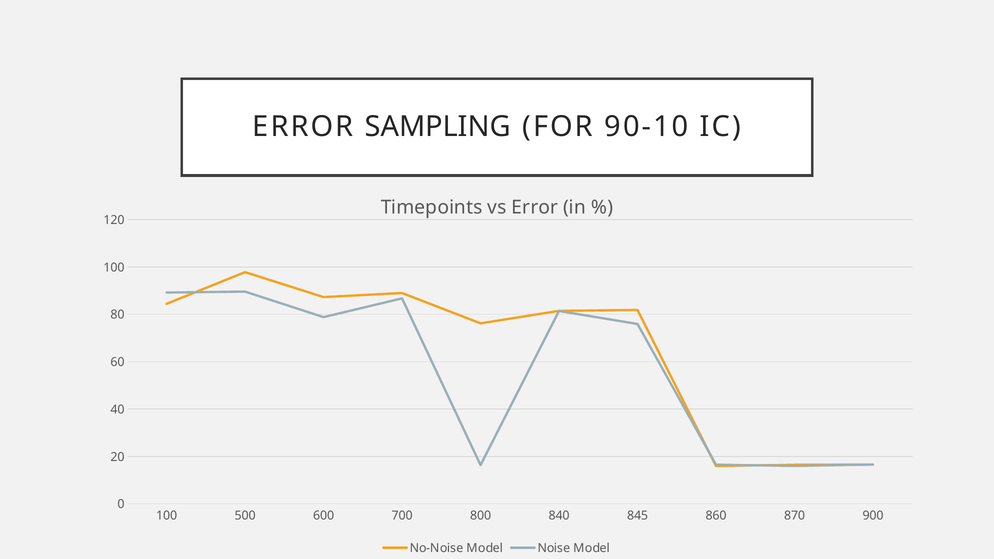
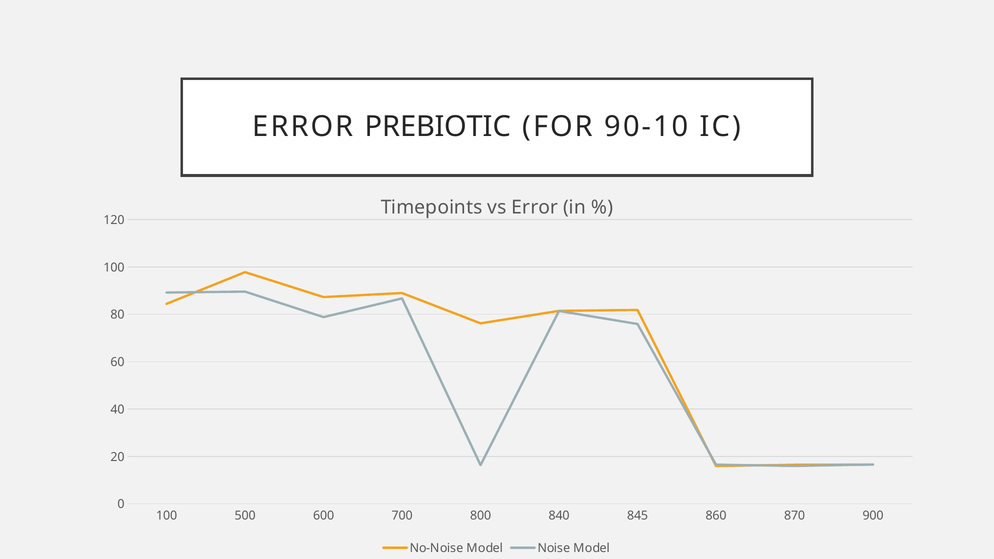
SAMPLING: SAMPLING -> PREBIOTIC
